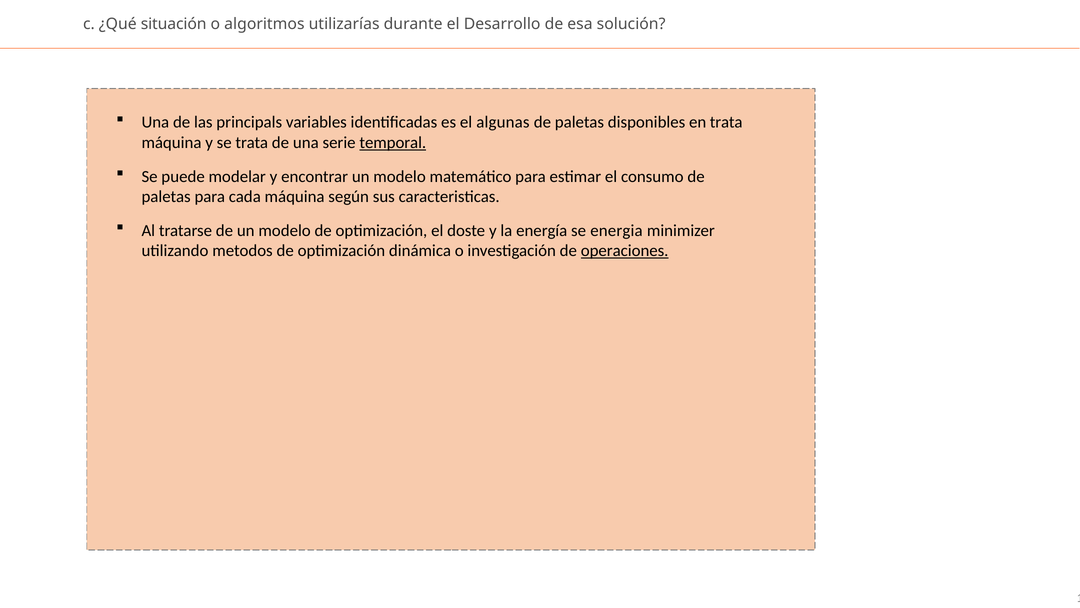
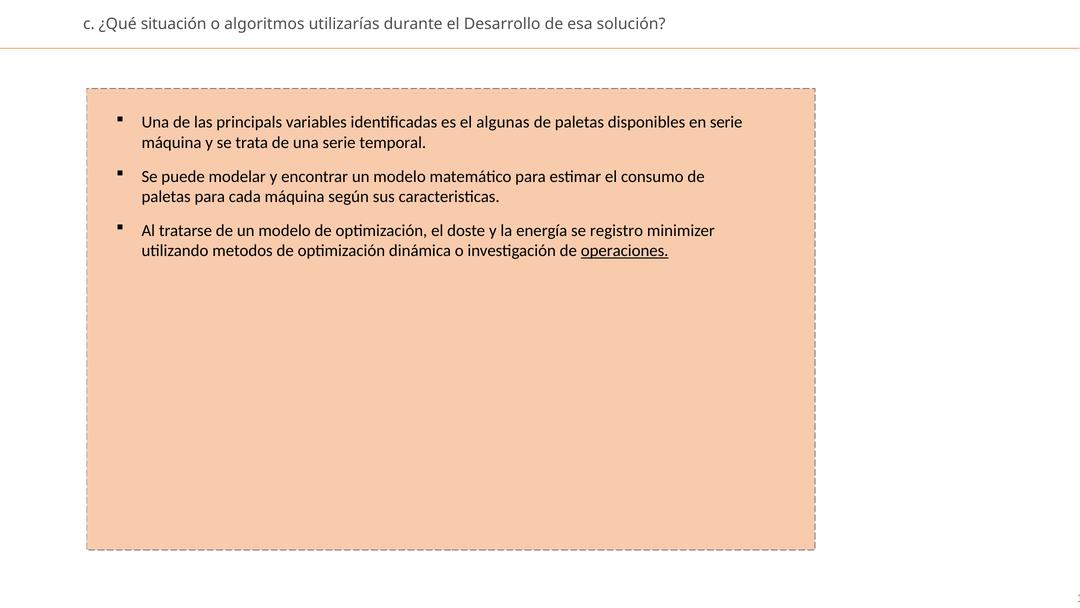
en trata: trata -> serie
temporal underline: present -> none
energia: energia -> registro
